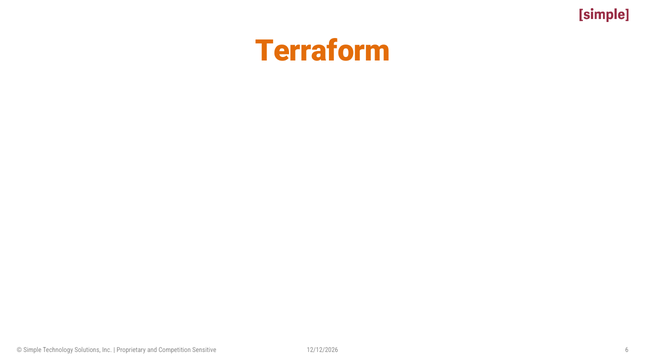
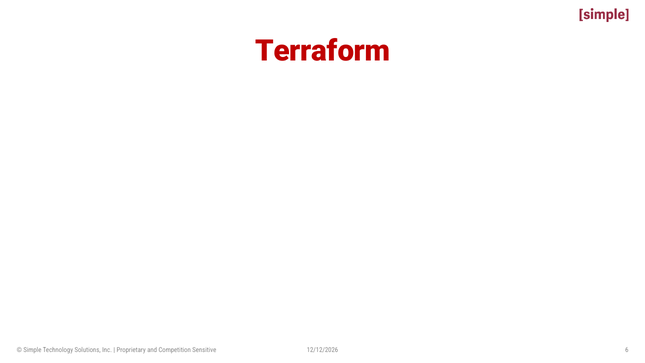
Terraform colour: orange -> red
